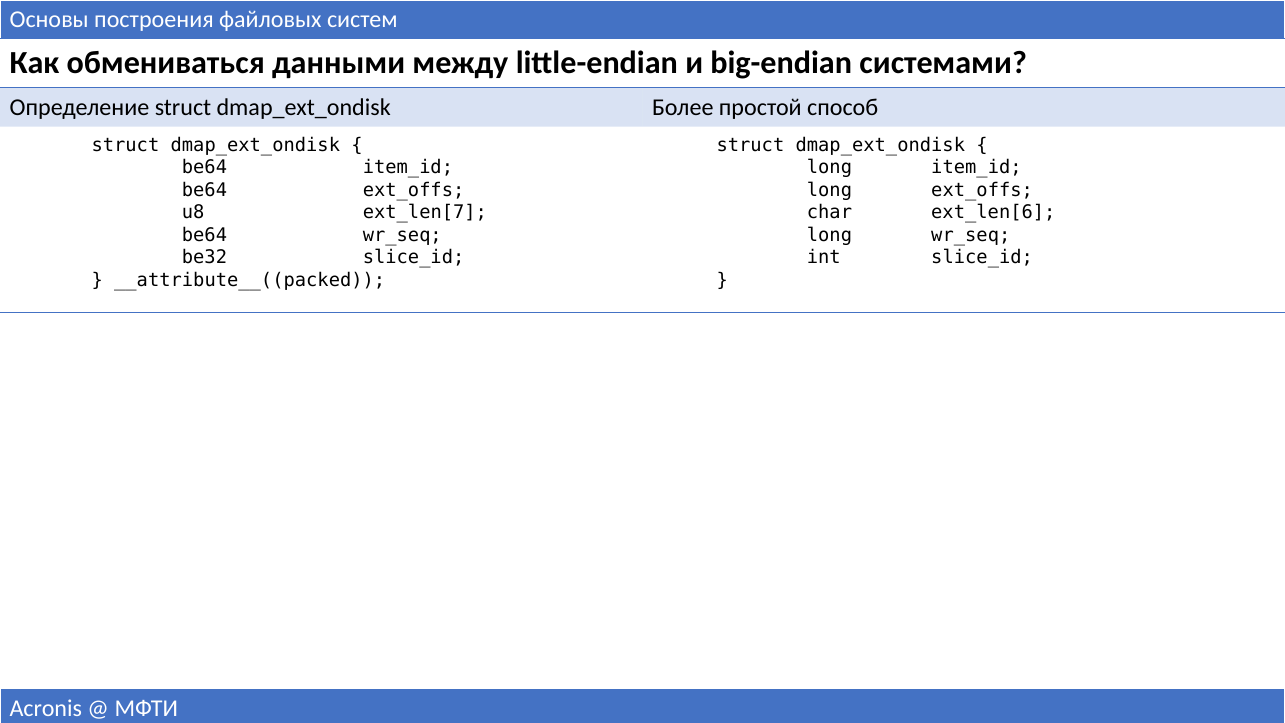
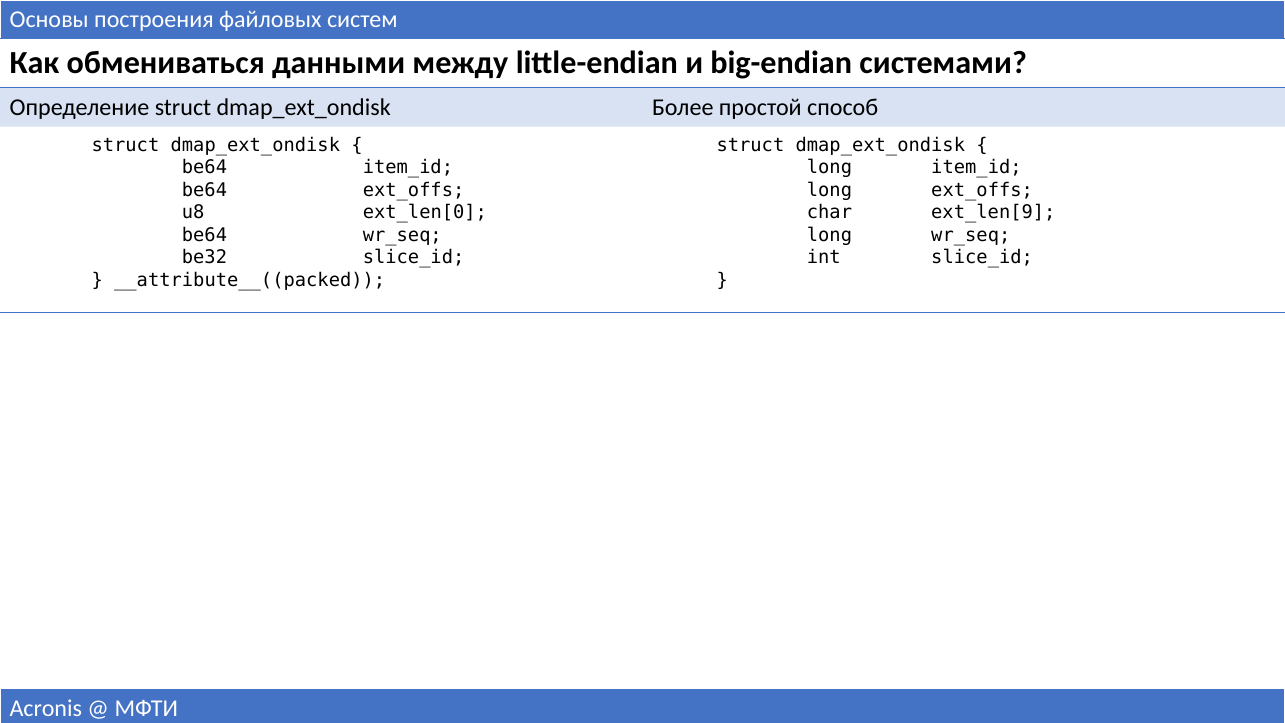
ext_len[7: ext_len[7 -> ext_len[0
ext_len[6: ext_len[6 -> ext_len[9
